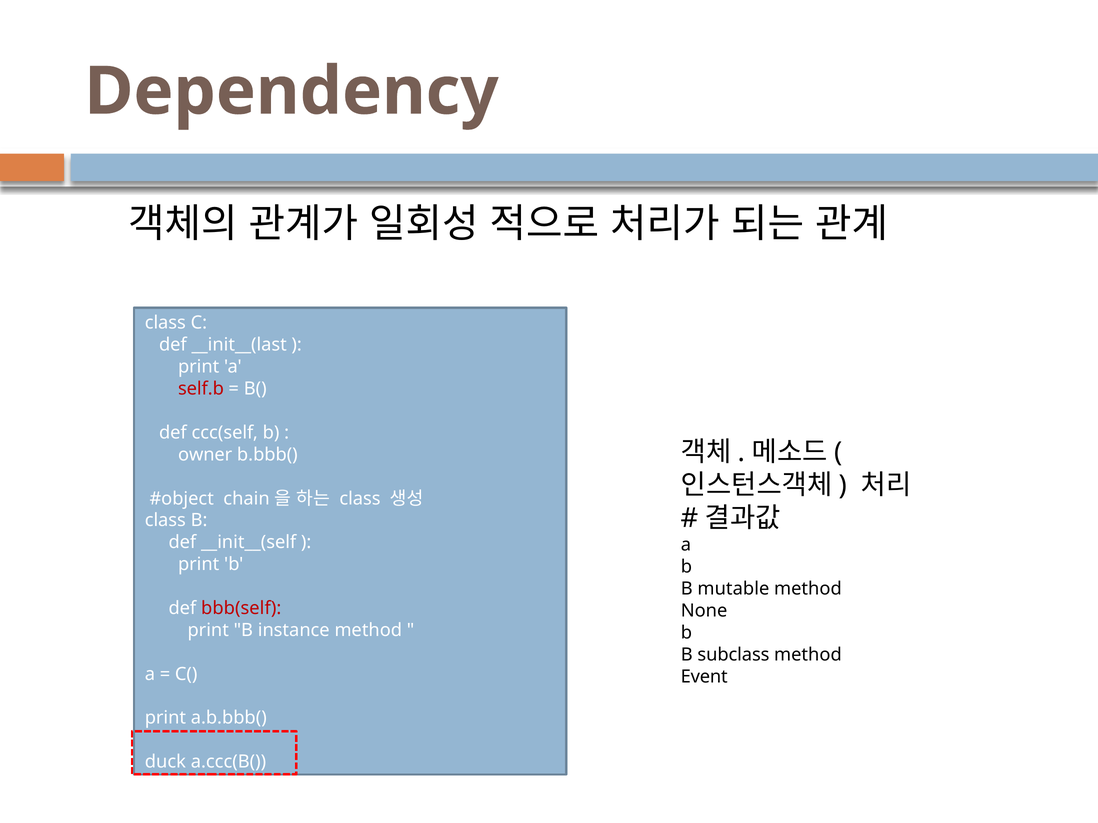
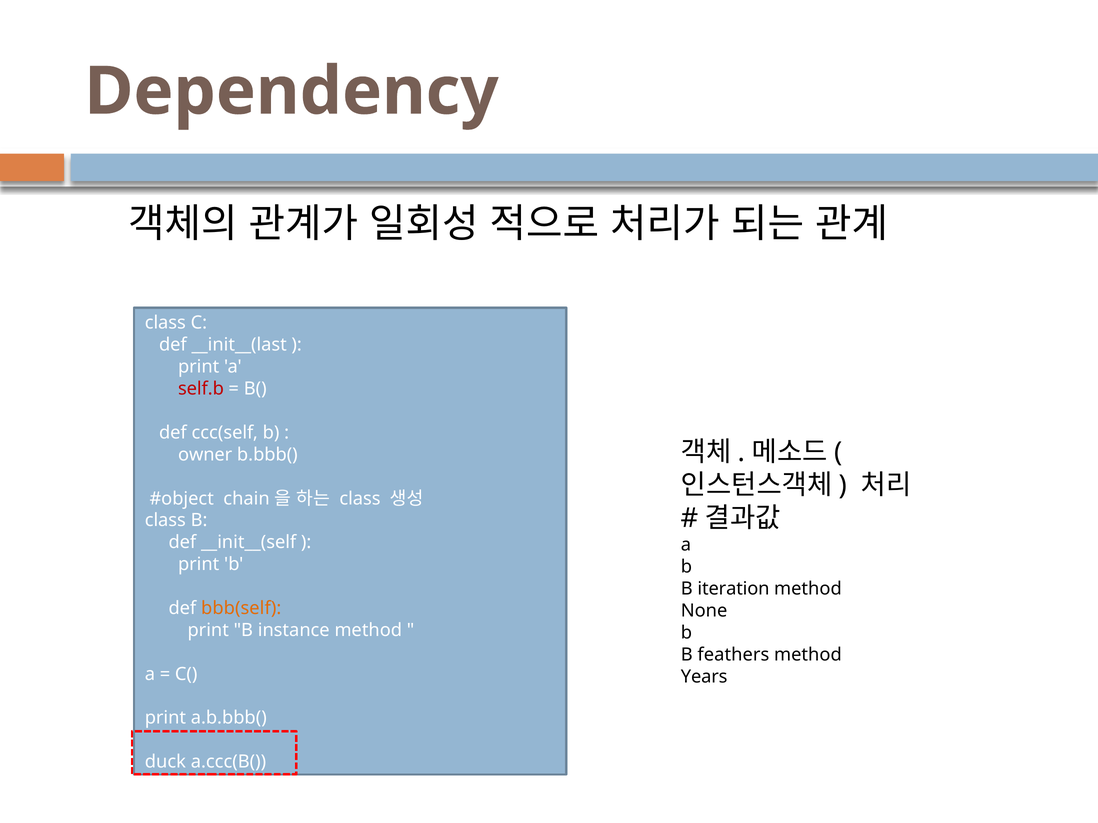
mutable: mutable -> iteration
bbb(self colour: red -> orange
subclass: subclass -> feathers
Event: Event -> Years
